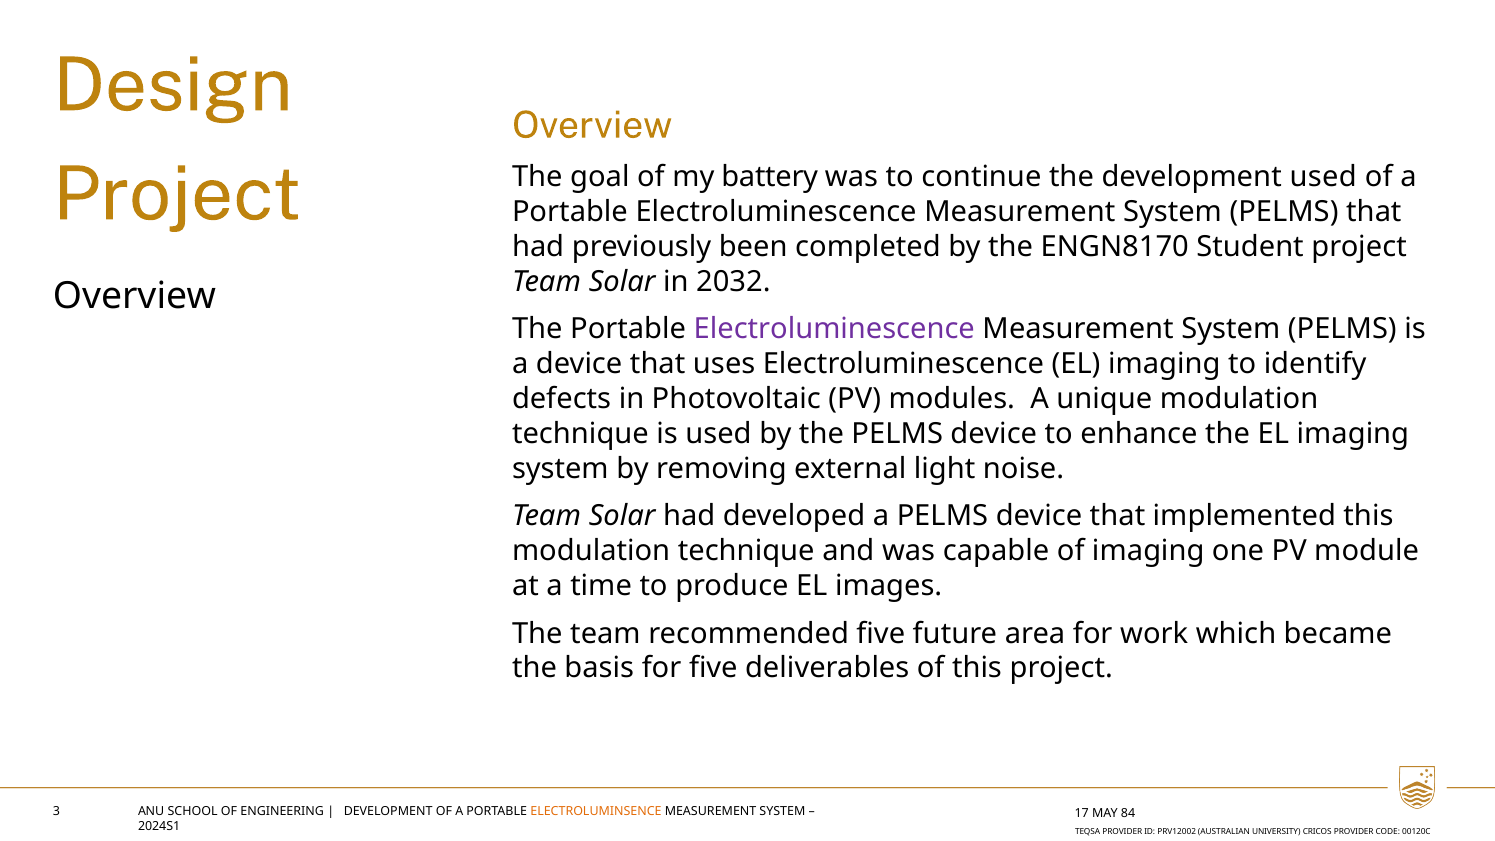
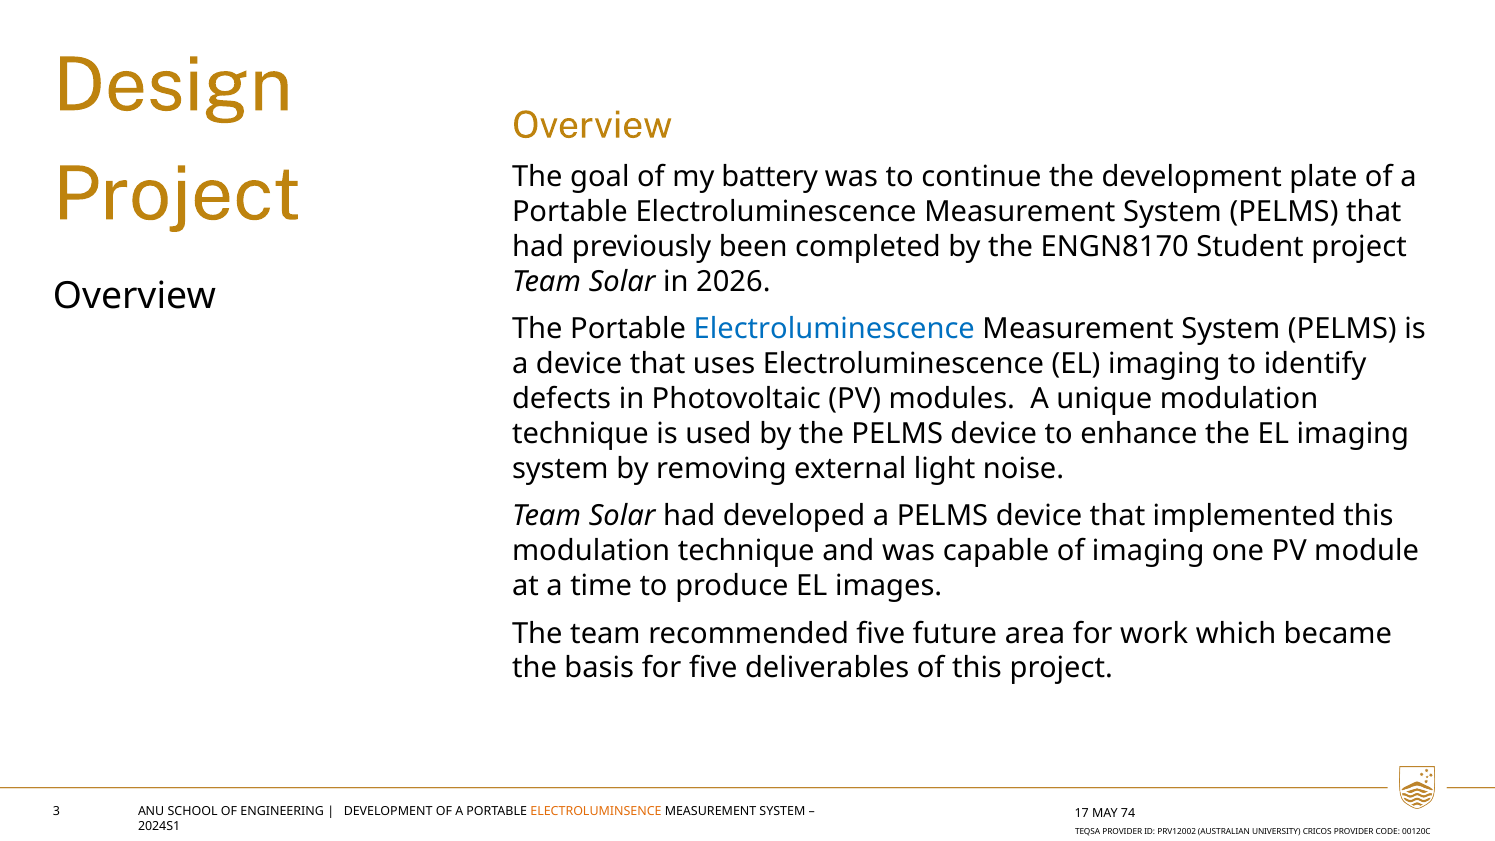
development used: used -> plate
2032: 2032 -> 2026
Electroluminescence at (834, 329) colour: purple -> blue
84: 84 -> 74
